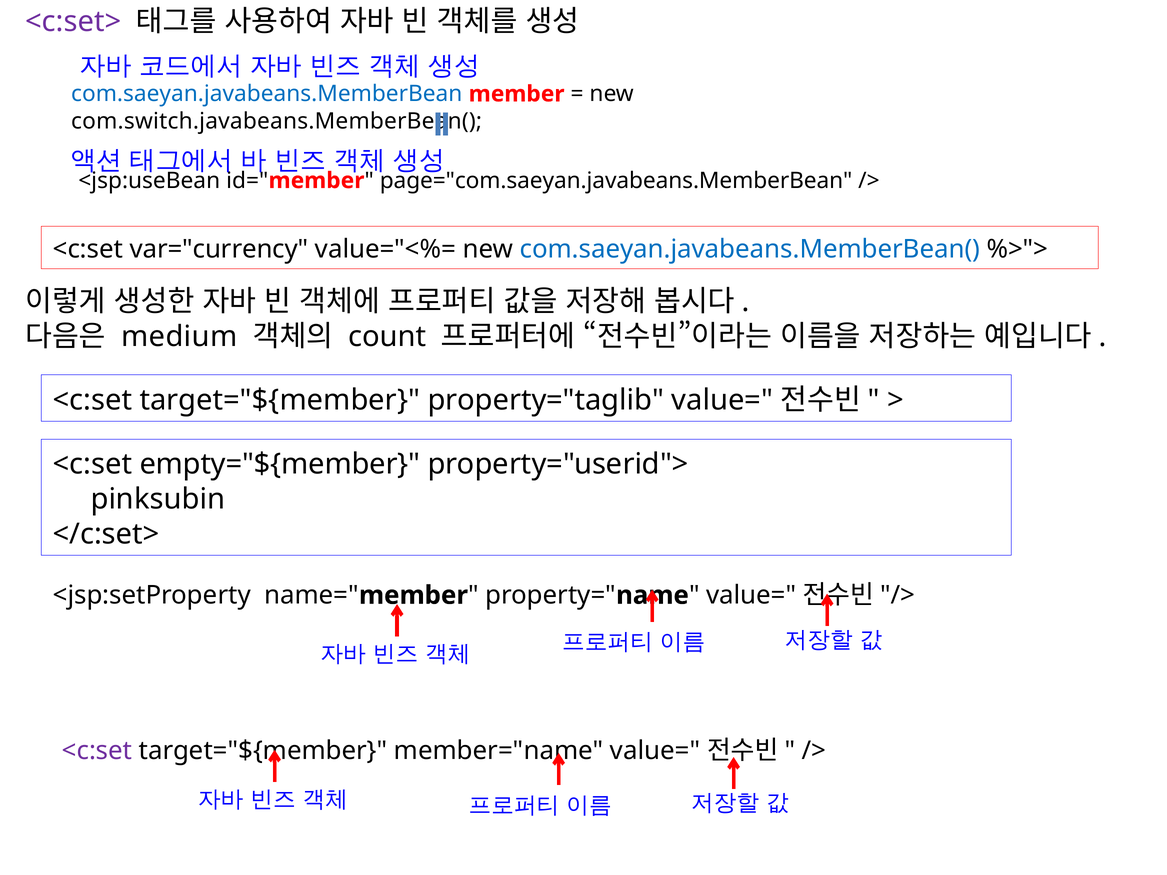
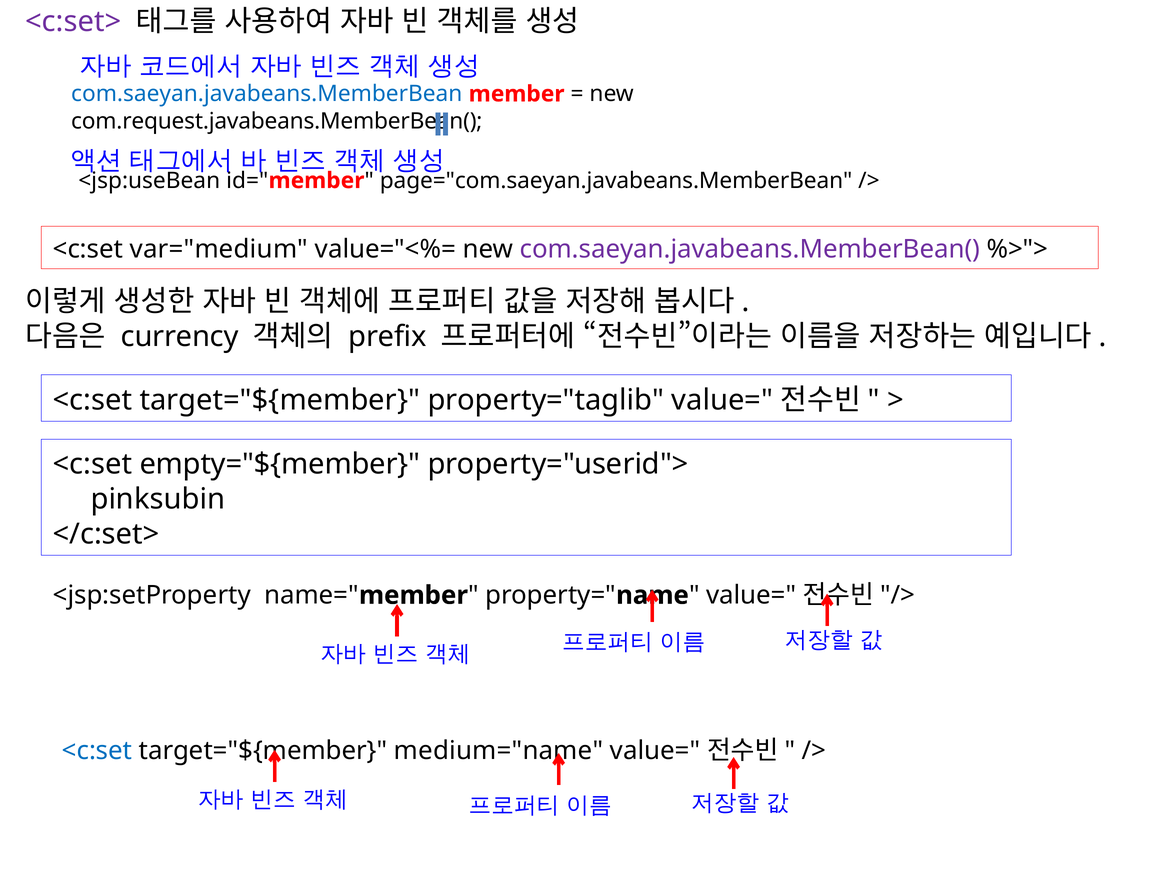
com.switch.javabeans.MemberBean(: com.switch.javabeans.MemberBean( -> com.request.javabeans.MemberBean(
var="currency: var="currency -> var="medium
com.saeyan.javabeans.MemberBean( colour: blue -> purple
medium: medium -> currency
count: count -> prefix
<c:set at (97, 751) colour: purple -> blue
member="name: member="name -> medium="name
